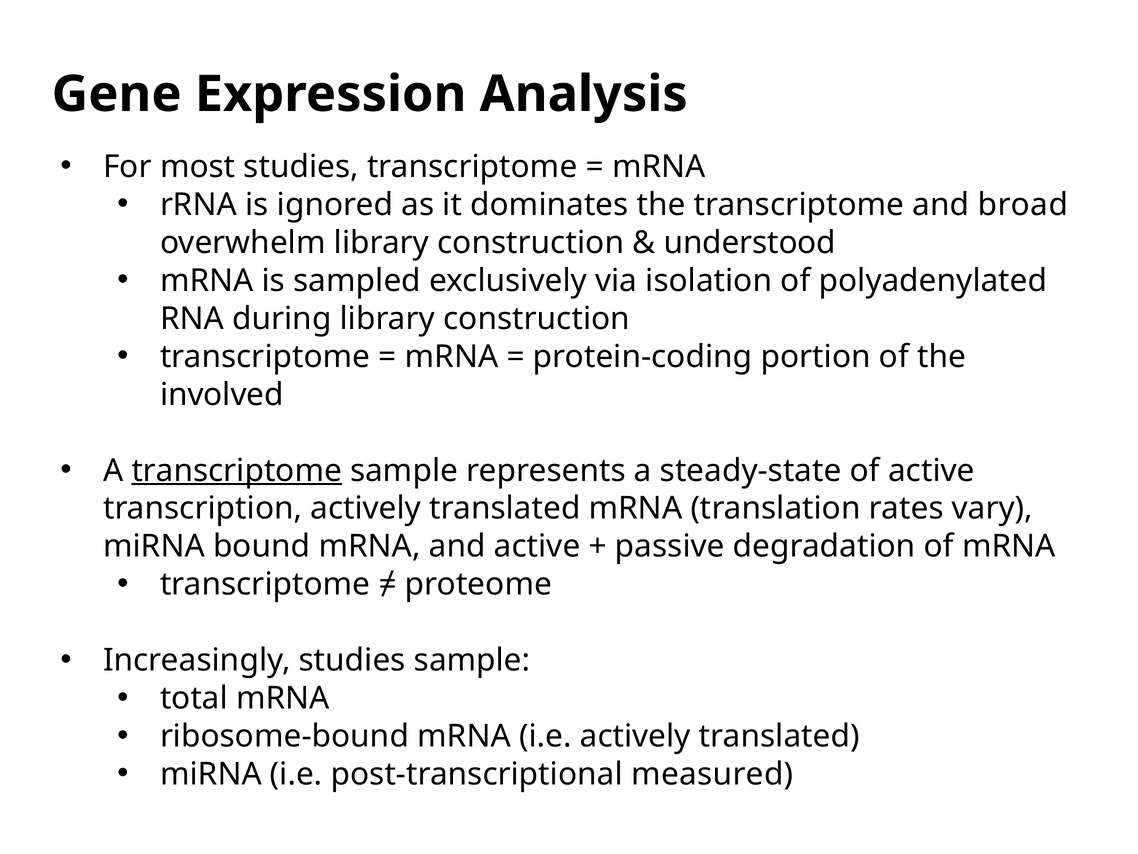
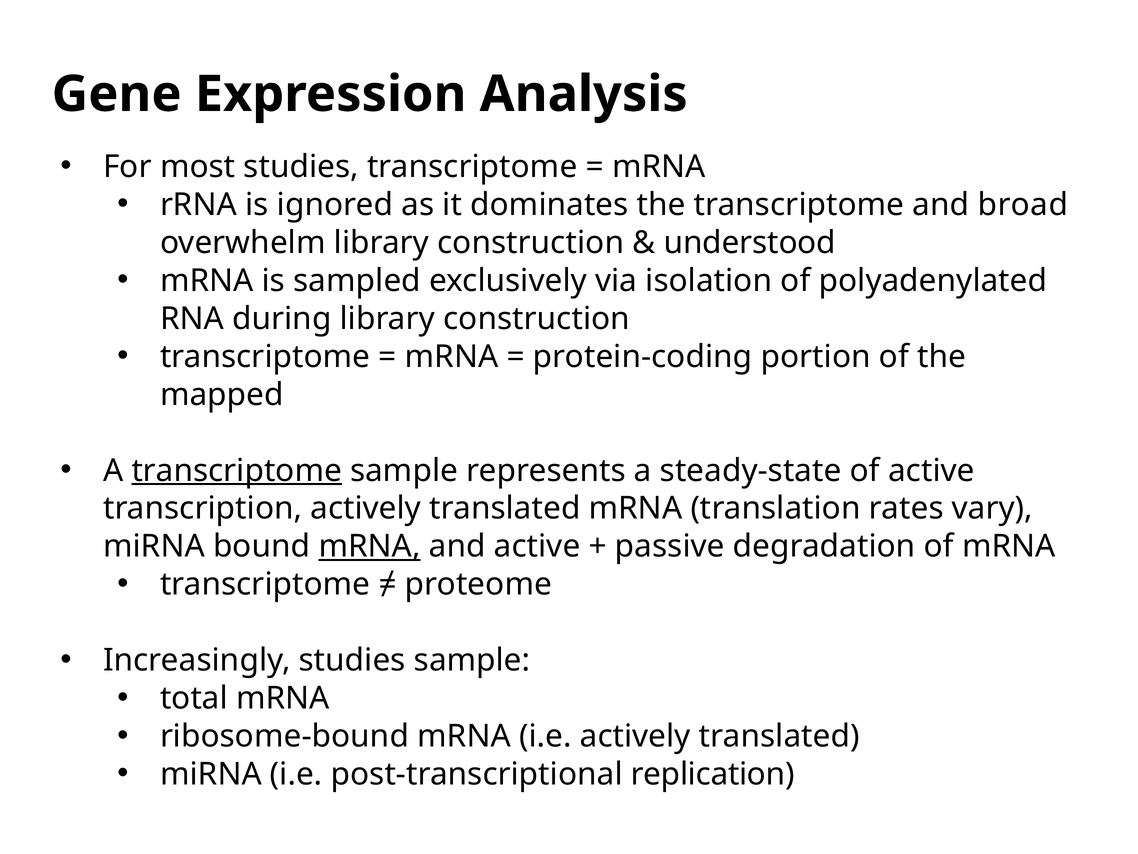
involved: involved -> mapped
mRNA at (370, 546) underline: none -> present
measured: measured -> replication
